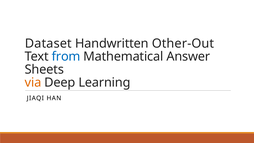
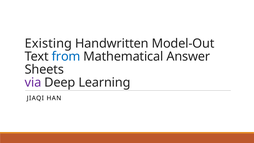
Dataset: Dataset -> Existing
Other-Out: Other-Out -> Model-Out
via colour: orange -> purple
